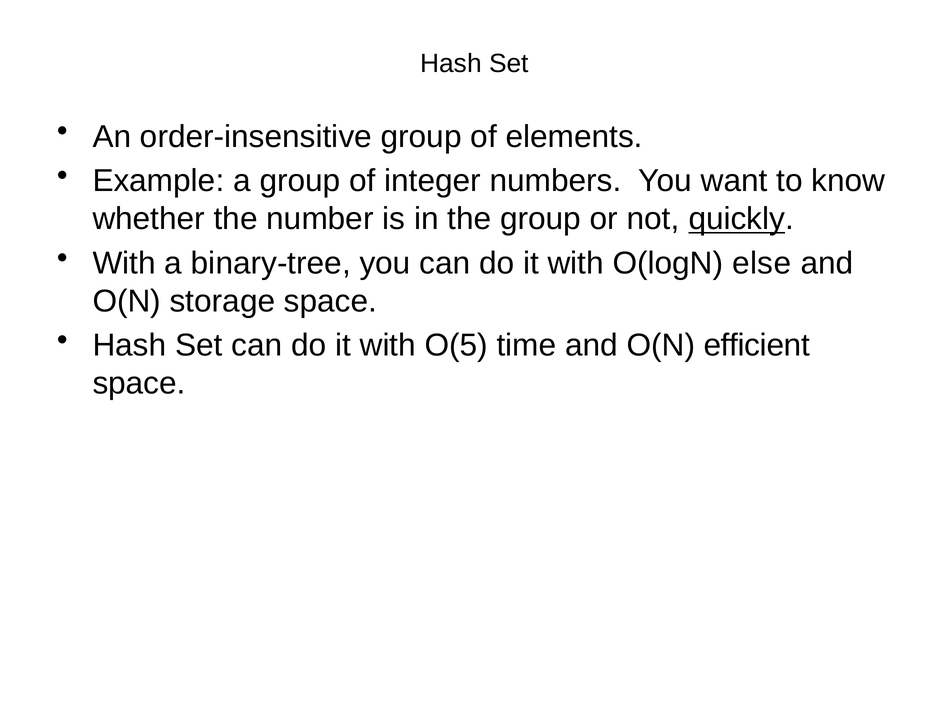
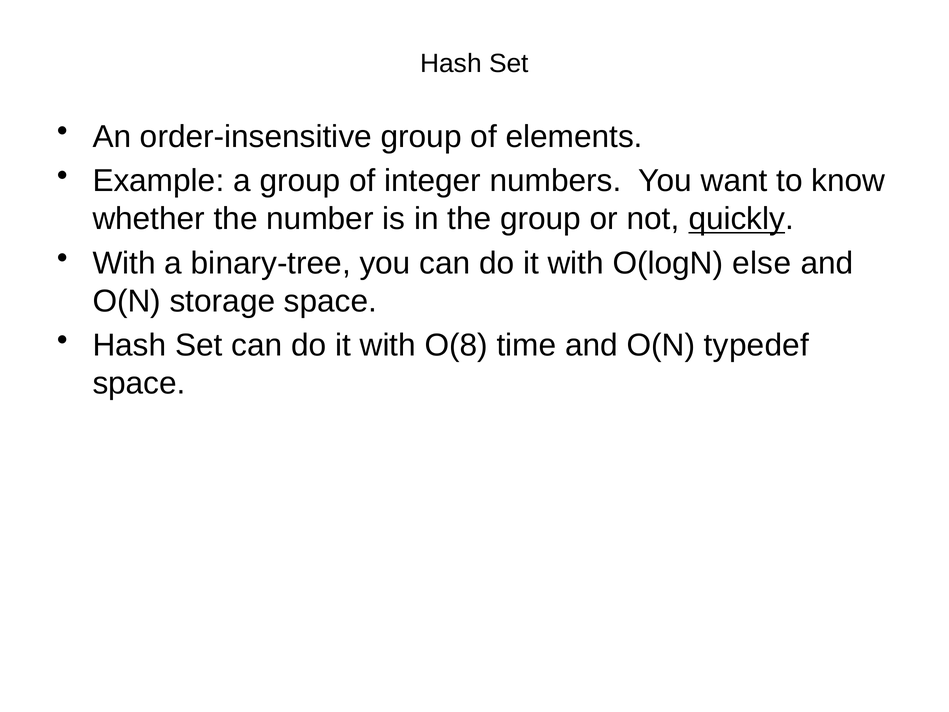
O(5: O(5 -> O(8
efficient: efficient -> typedef
